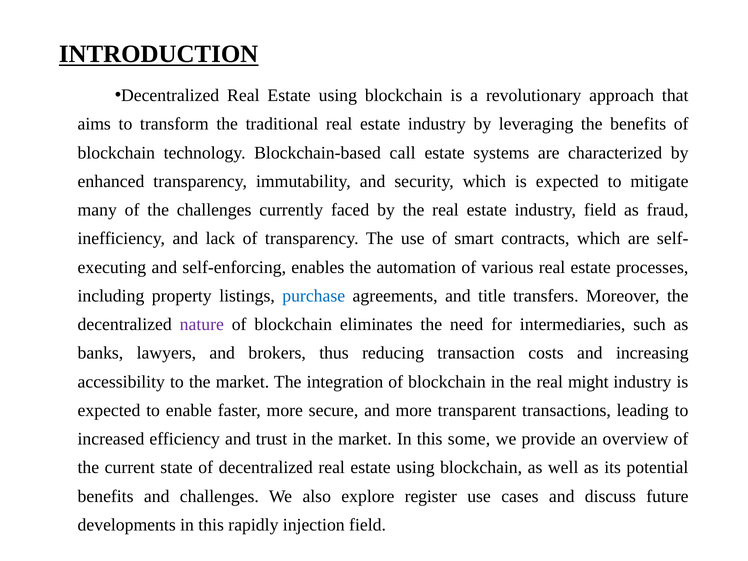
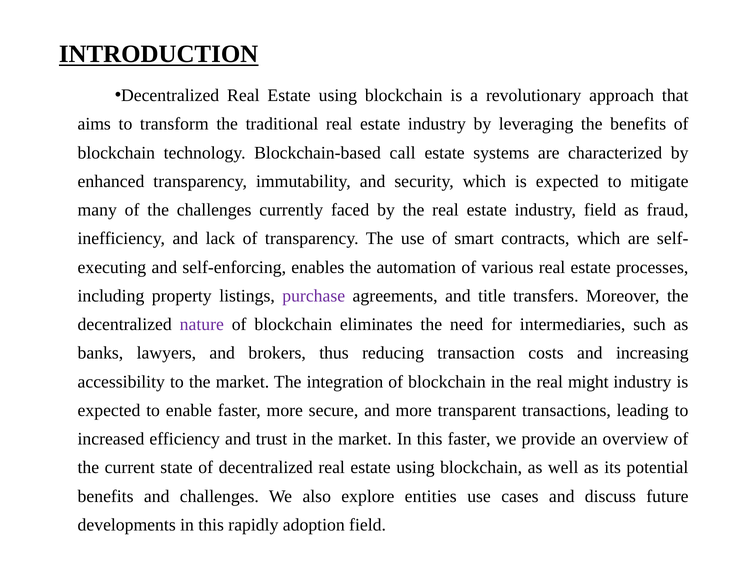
purchase colour: blue -> purple
this some: some -> faster
register: register -> entities
injection: injection -> adoption
